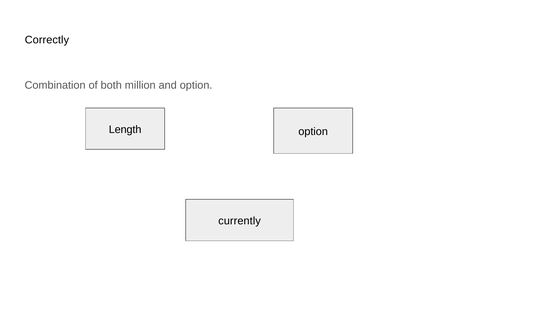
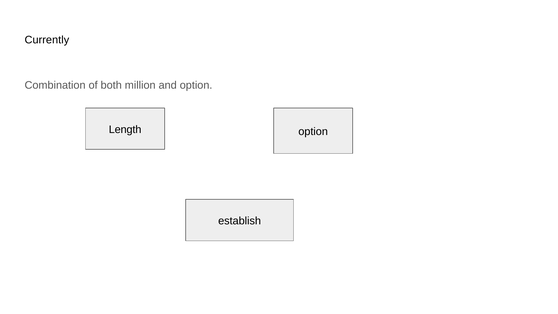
Correctly: Correctly -> Currently
currently: currently -> establish
